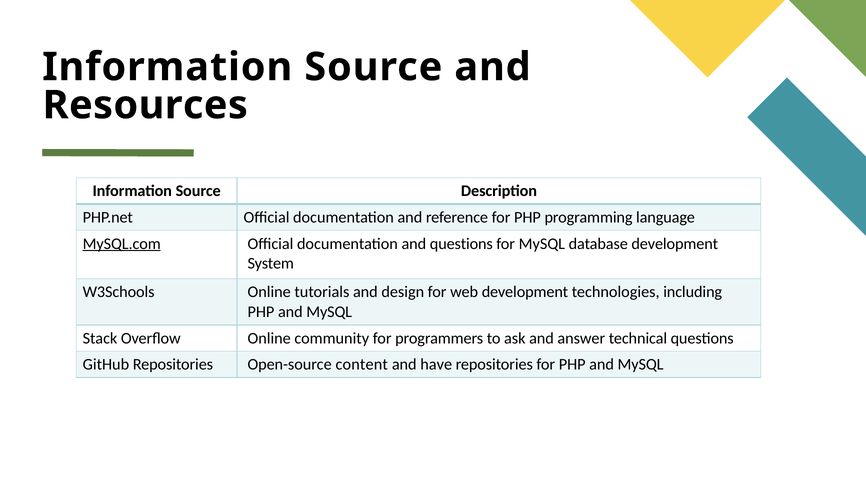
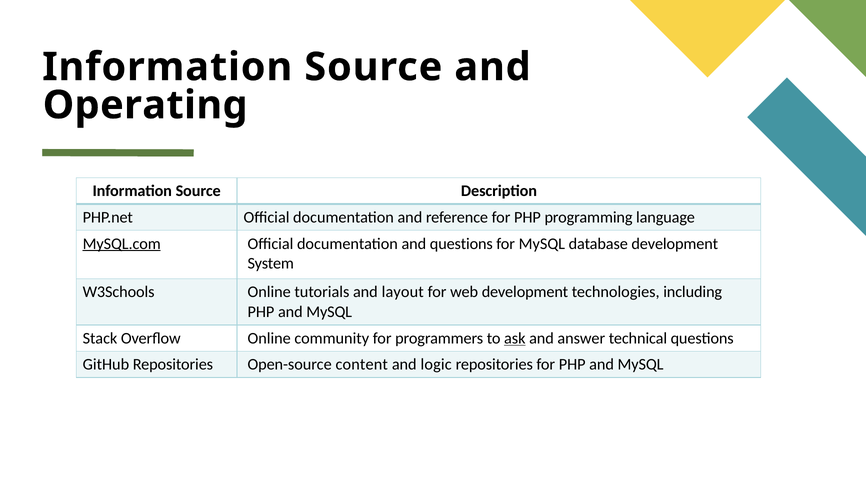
Resources: Resources -> Operating
design: design -> layout
ask underline: none -> present
have: have -> logic
